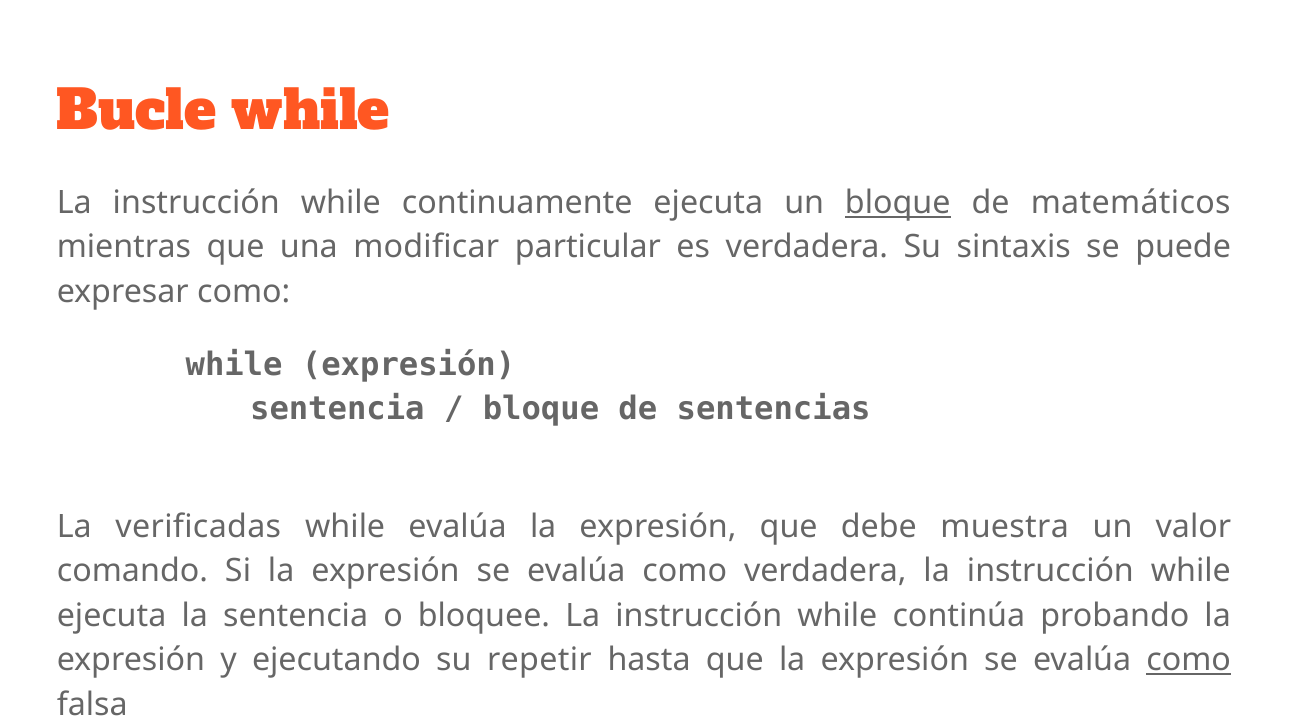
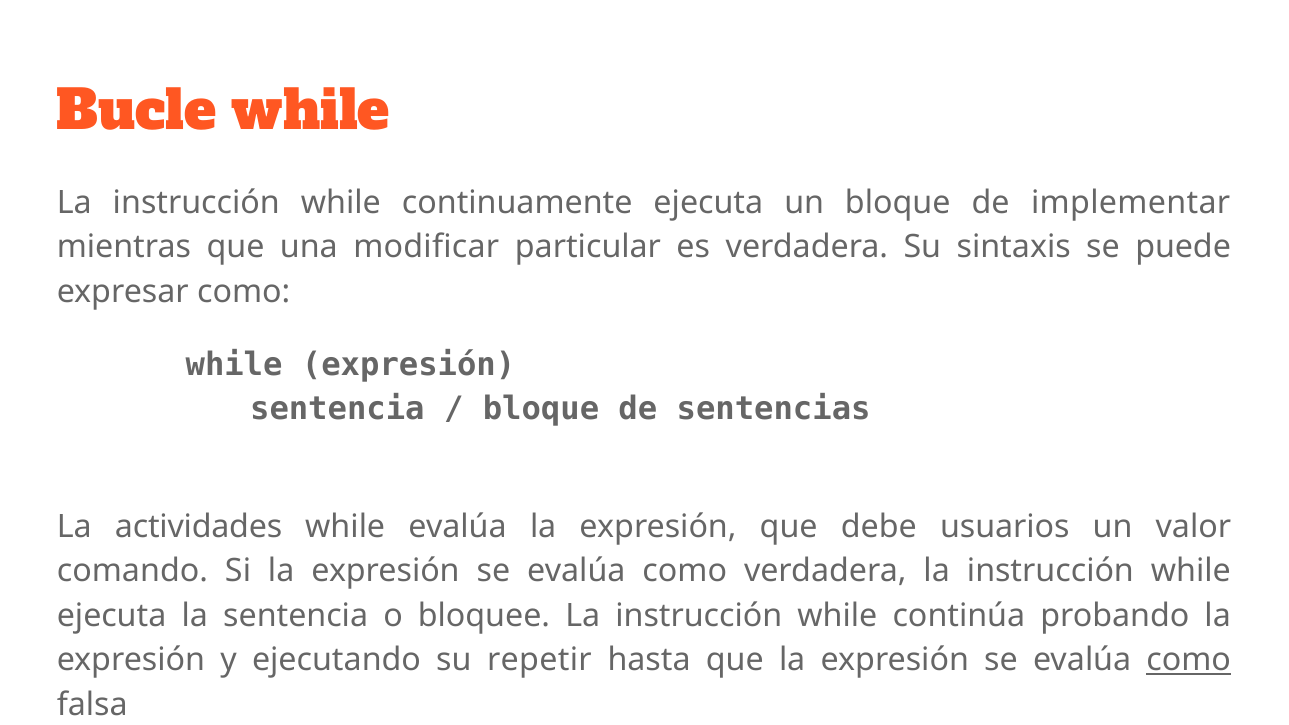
bloque at (898, 203) underline: present -> none
matemáticos: matemáticos -> implementar
verificadas: verificadas -> actividades
muestra: muestra -> usuarios
